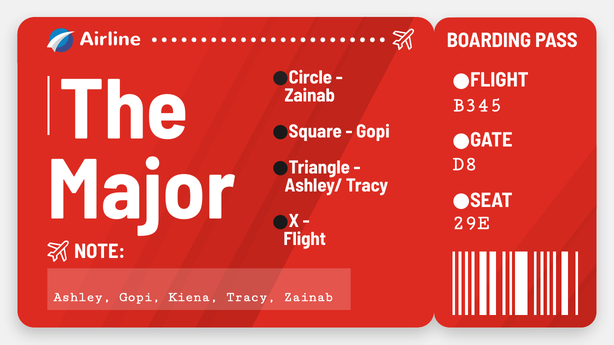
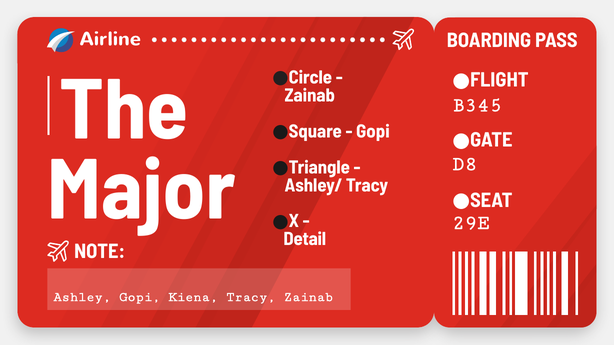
Flight: Flight -> Detail
